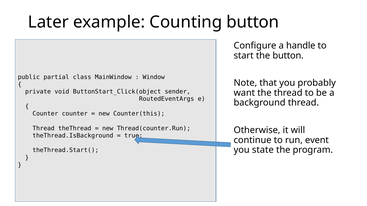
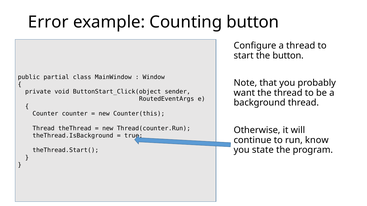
Later: Later -> Error
a handle: handle -> thread
event: event -> know
